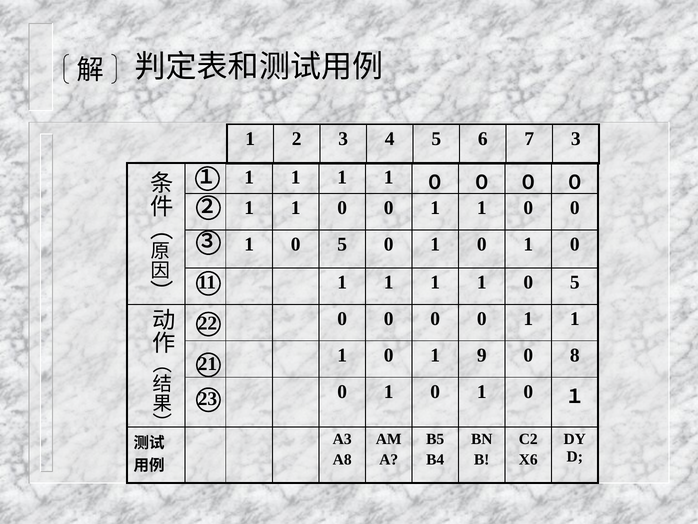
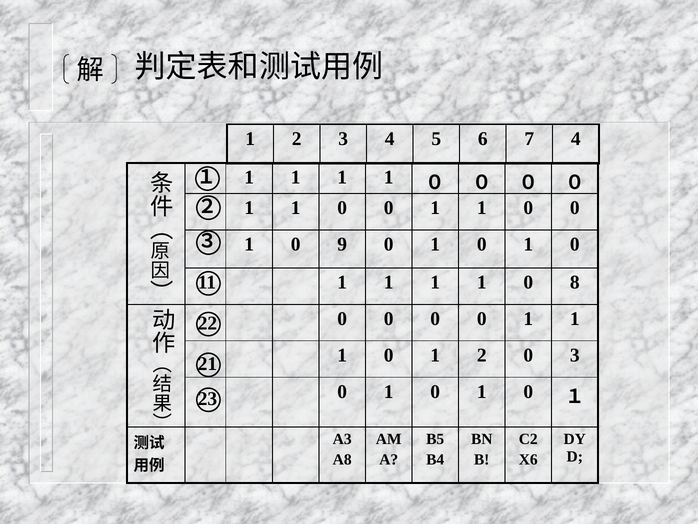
7 3: 3 -> 4
5 at (342, 244): 5 -> 9
1 1 0 5: 5 -> 8
0 1 9: 9 -> 2
0 8: 8 -> 3
